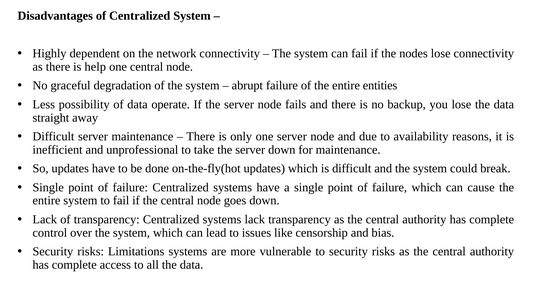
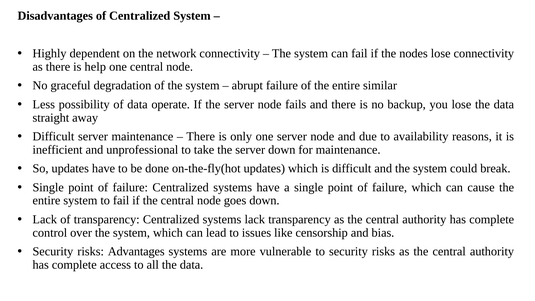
entities: entities -> similar
Limitations: Limitations -> Advantages
